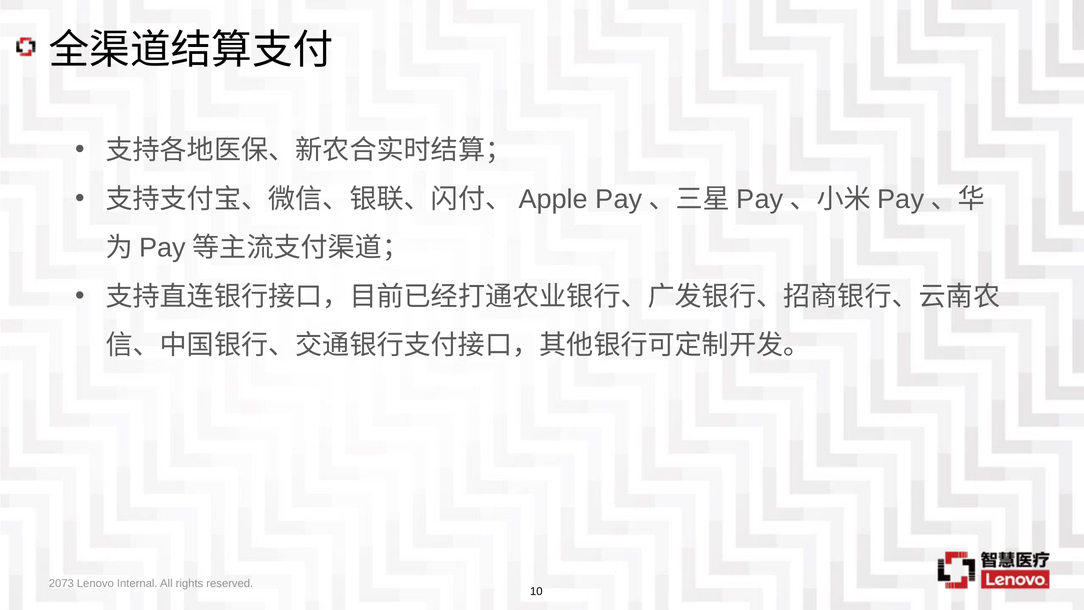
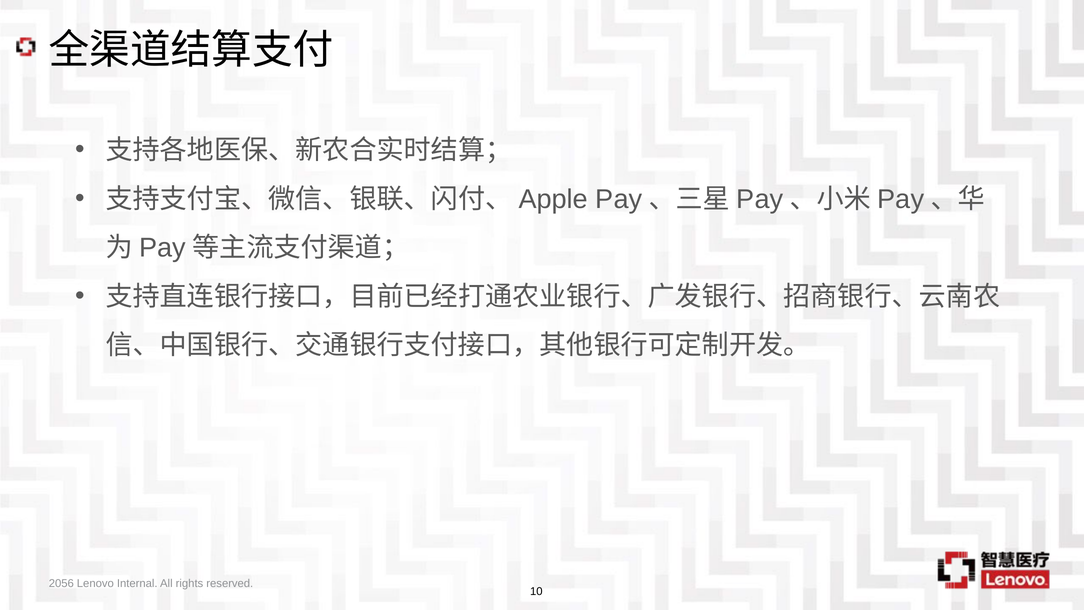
2073: 2073 -> 2056
